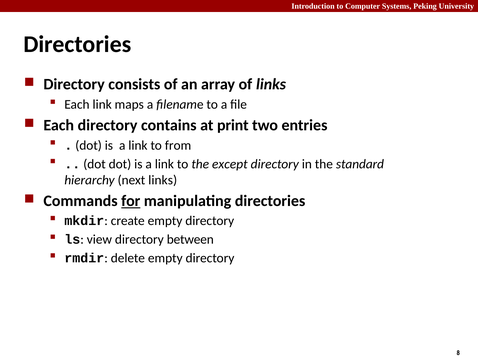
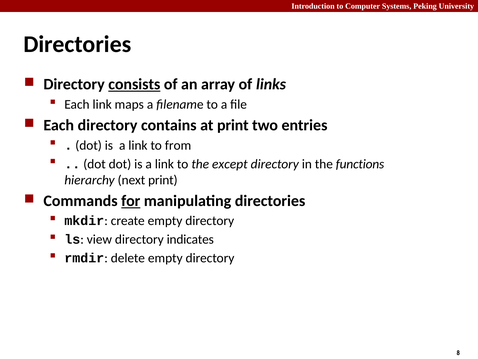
consists underline: none -> present
standard: standard -> functions
next links: links -> print
between: between -> indicates
